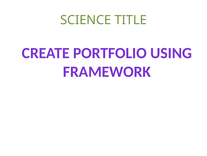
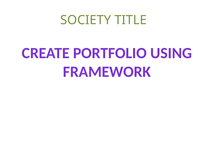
SCIENCE: SCIENCE -> SOCIETY
